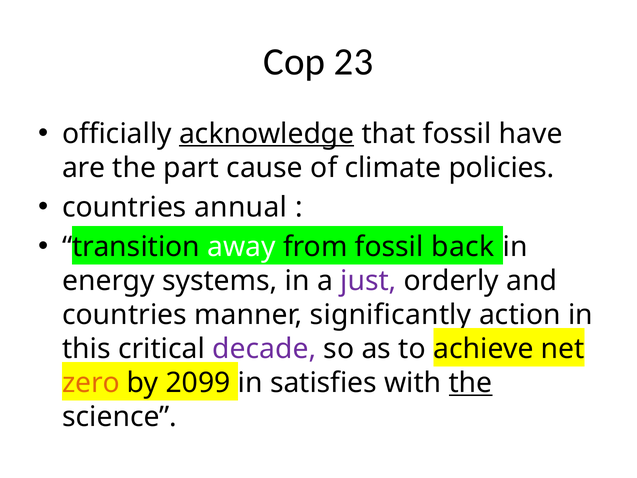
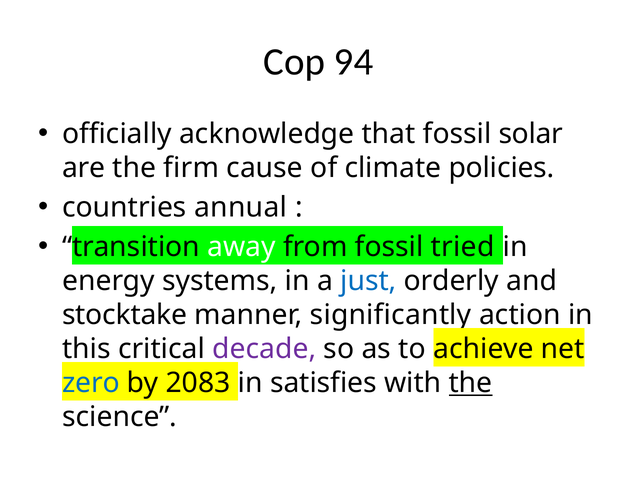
23: 23 -> 94
acknowledge underline: present -> none
have: have -> solar
part: part -> firm
back: back -> tried
just colour: purple -> blue
countries at (125, 315): countries -> stocktake
zero colour: orange -> blue
2099: 2099 -> 2083
